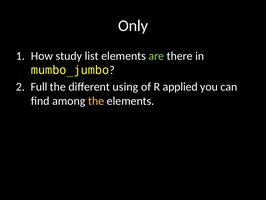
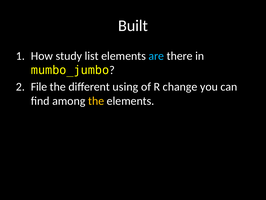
Only: Only -> Built
are colour: light green -> light blue
Full: Full -> File
applied: applied -> change
